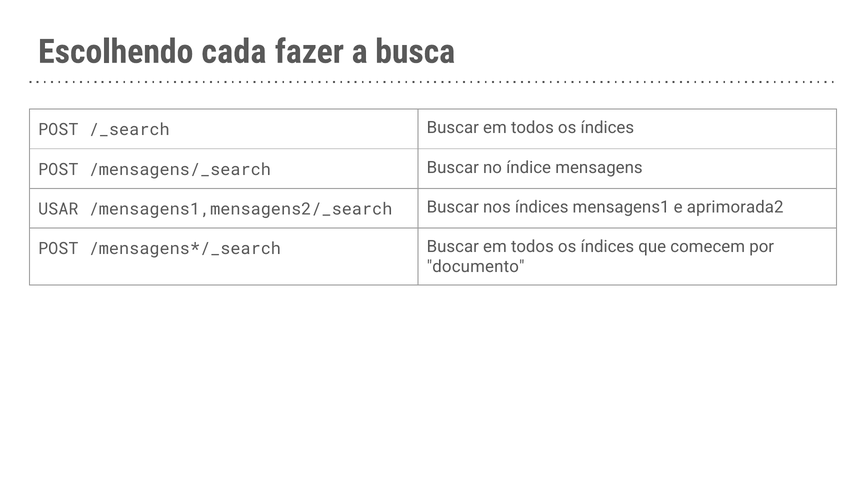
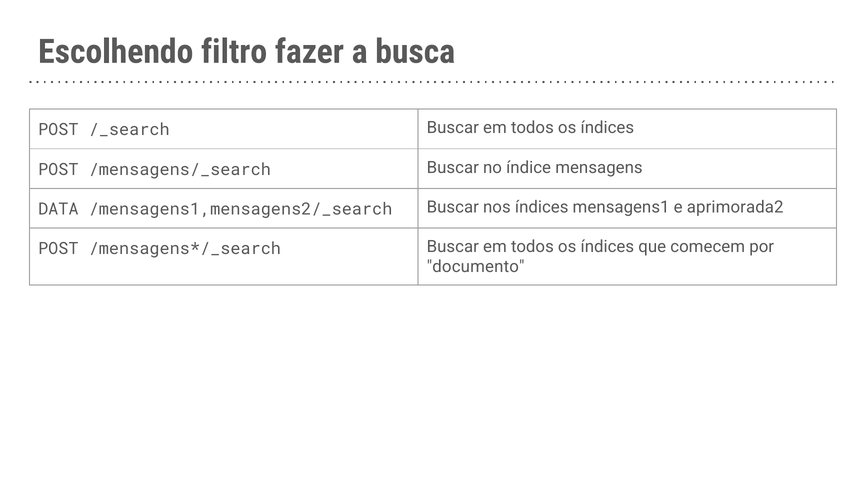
cada: cada -> filtro
USAR: USAR -> DATA
